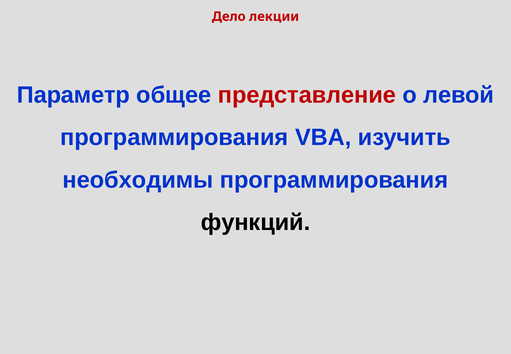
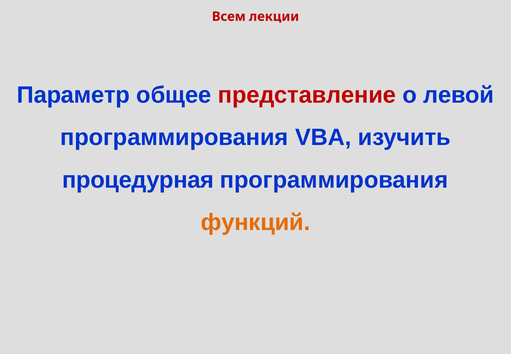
Дело: Дело -> Всем
необходимы: необходимы -> процедурная
функций colour: black -> orange
